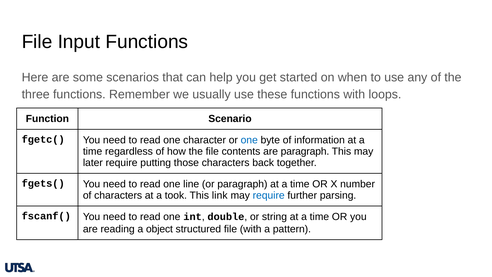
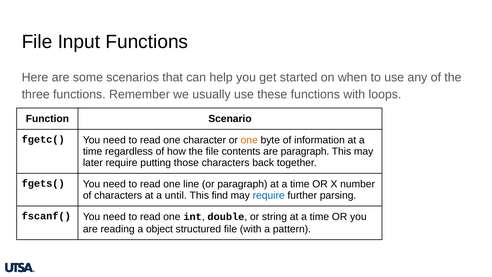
one at (249, 140) colour: blue -> orange
took: took -> until
link: link -> find
